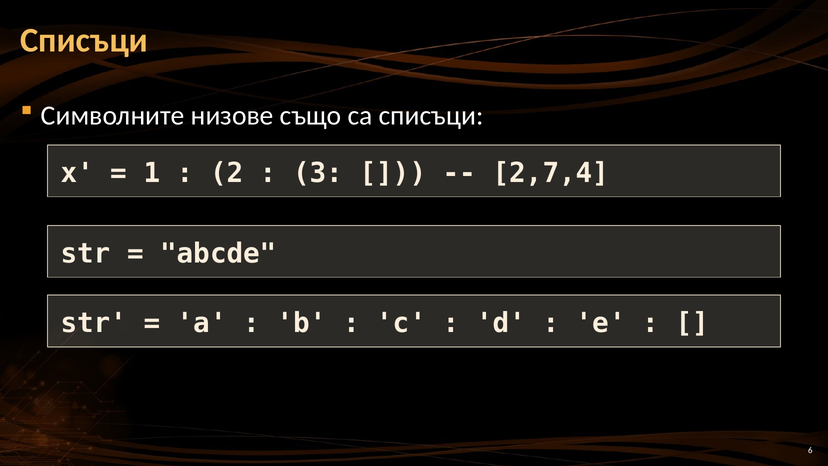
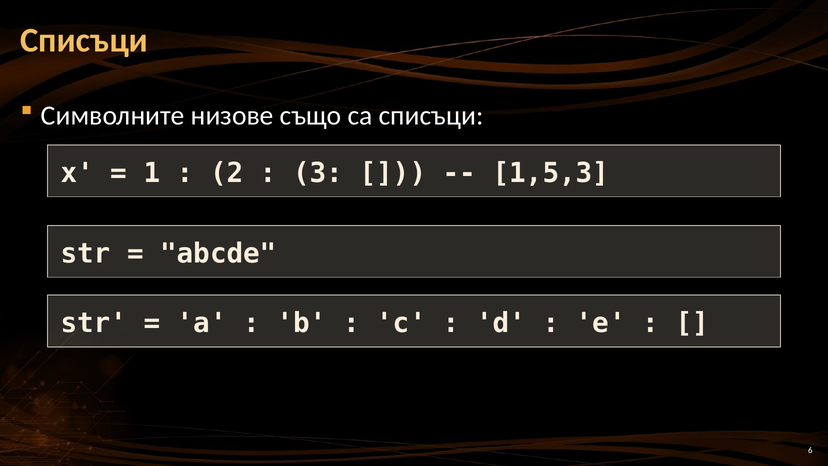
2,7,4: 2,7,4 -> 1,5,3
